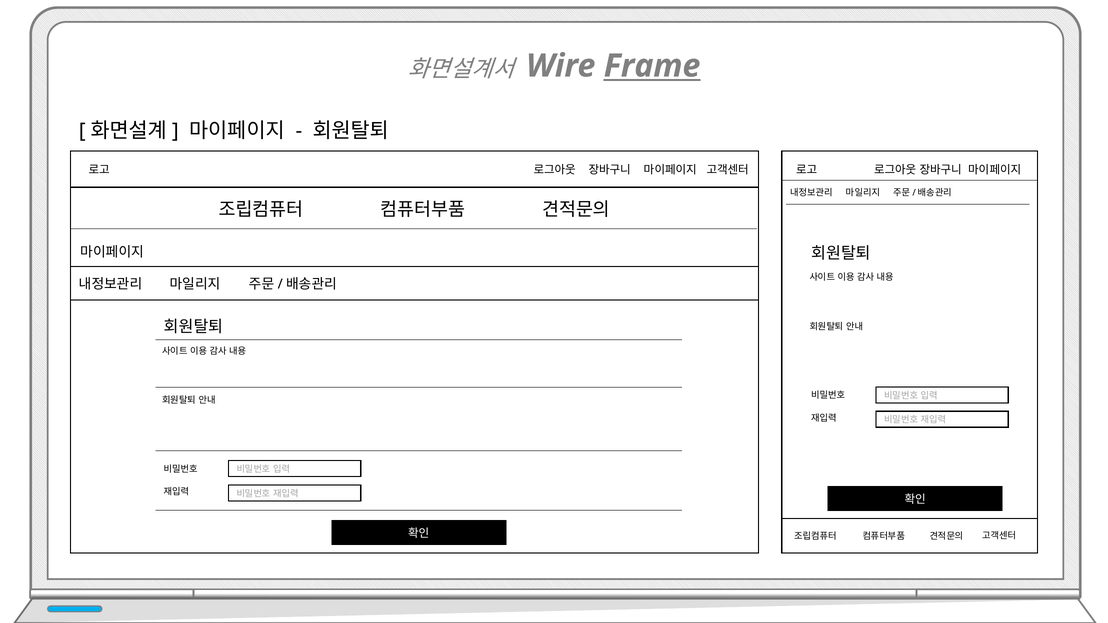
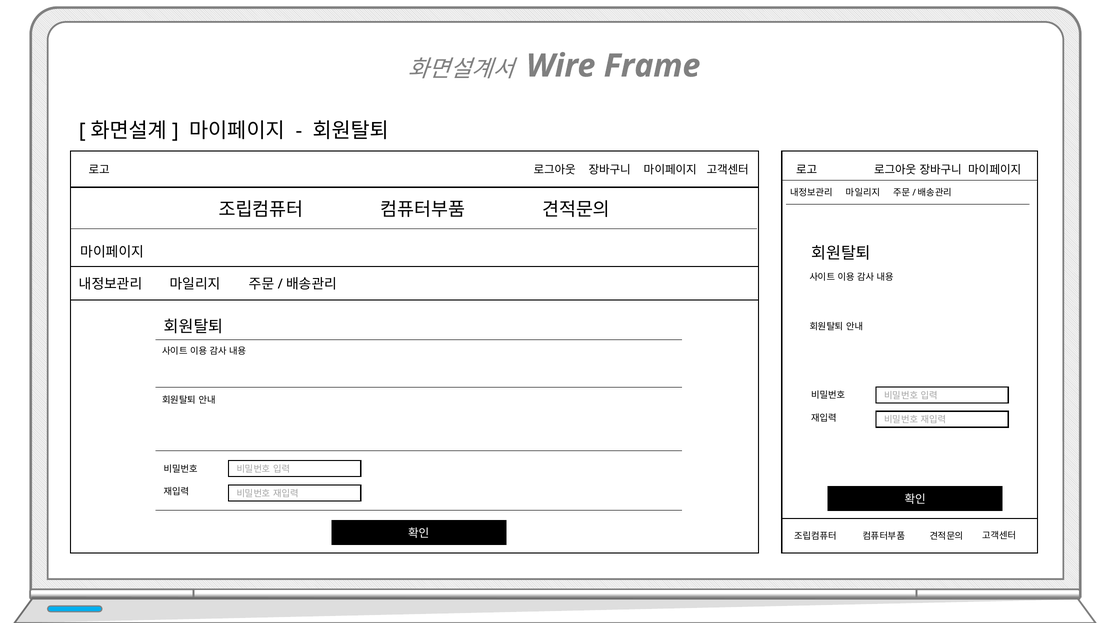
Frame underline: present -> none
